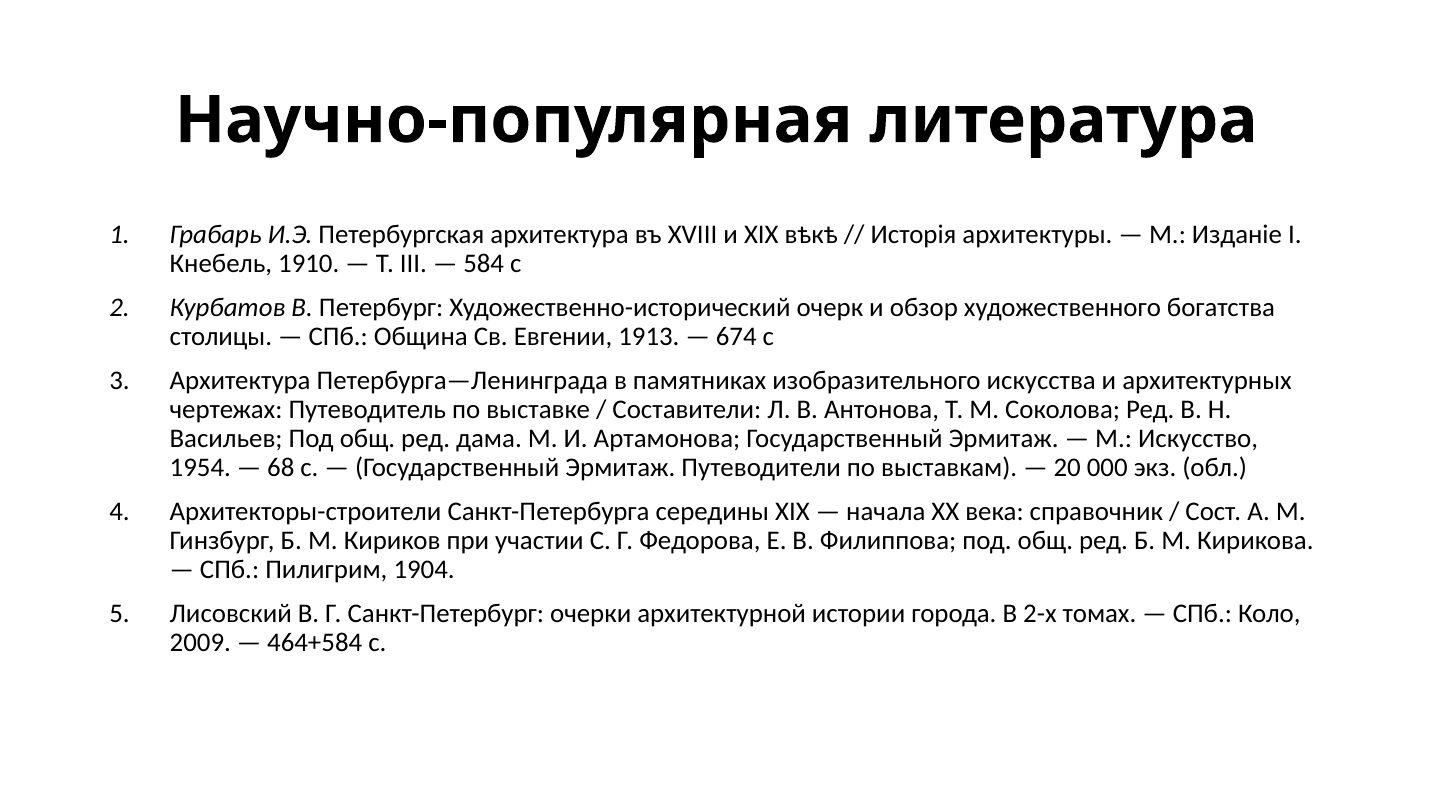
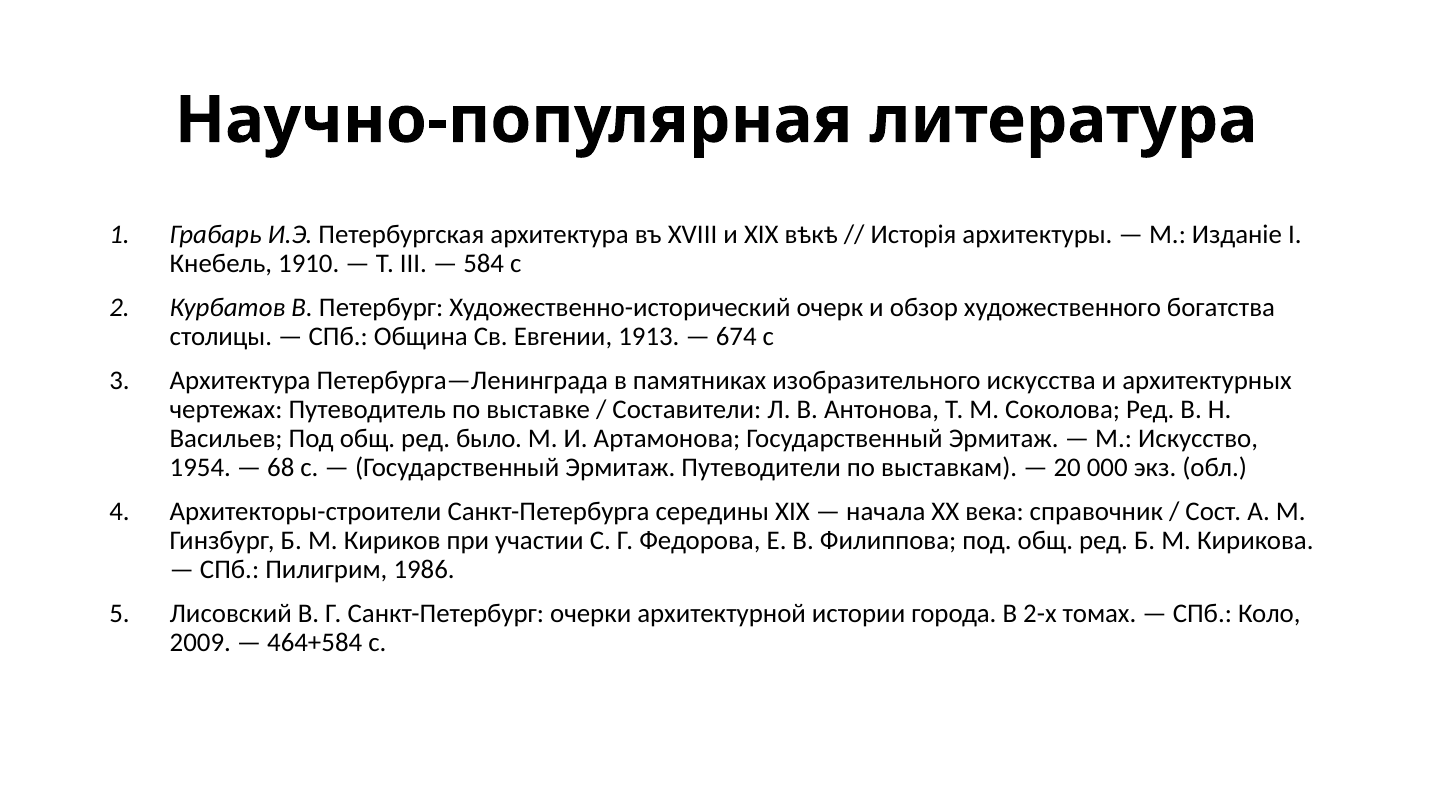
дама: дама -> было
1904: 1904 -> 1986
